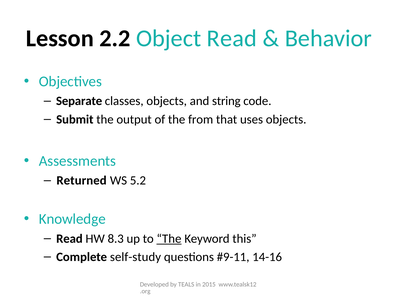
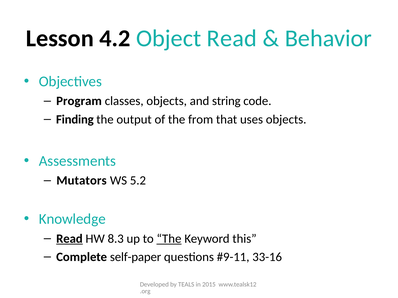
2.2: 2.2 -> 4.2
Separate: Separate -> Program
Submit: Submit -> Finding
Returned: Returned -> Mutators
Read at (69, 239) underline: none -> present
self-study: self-study -> self-paper
14-16: 14-16 -> 33-16
